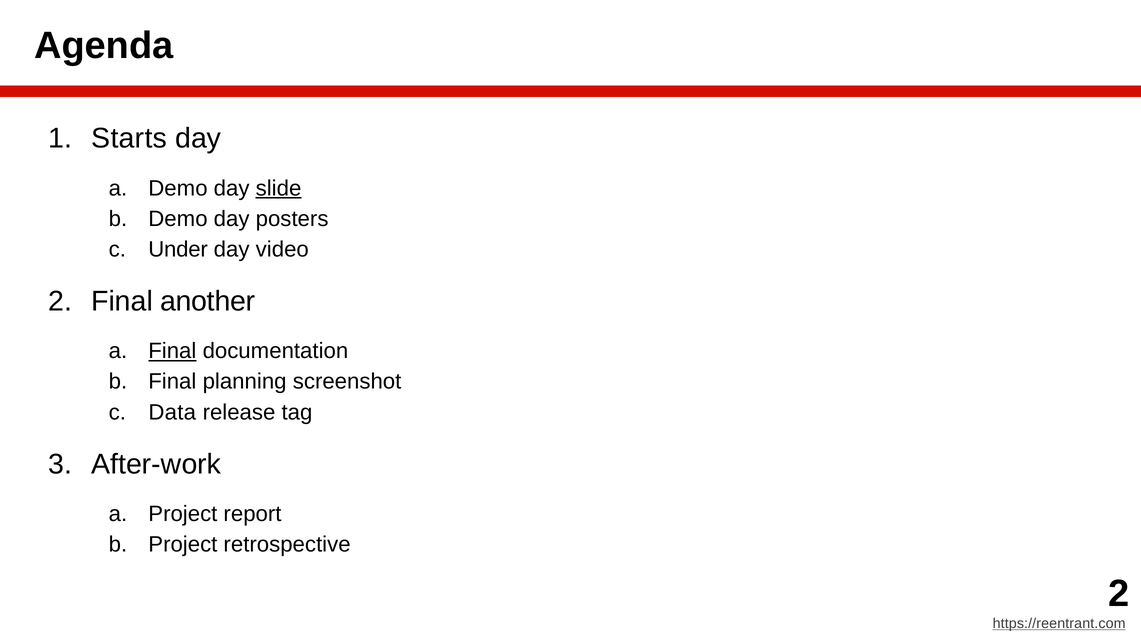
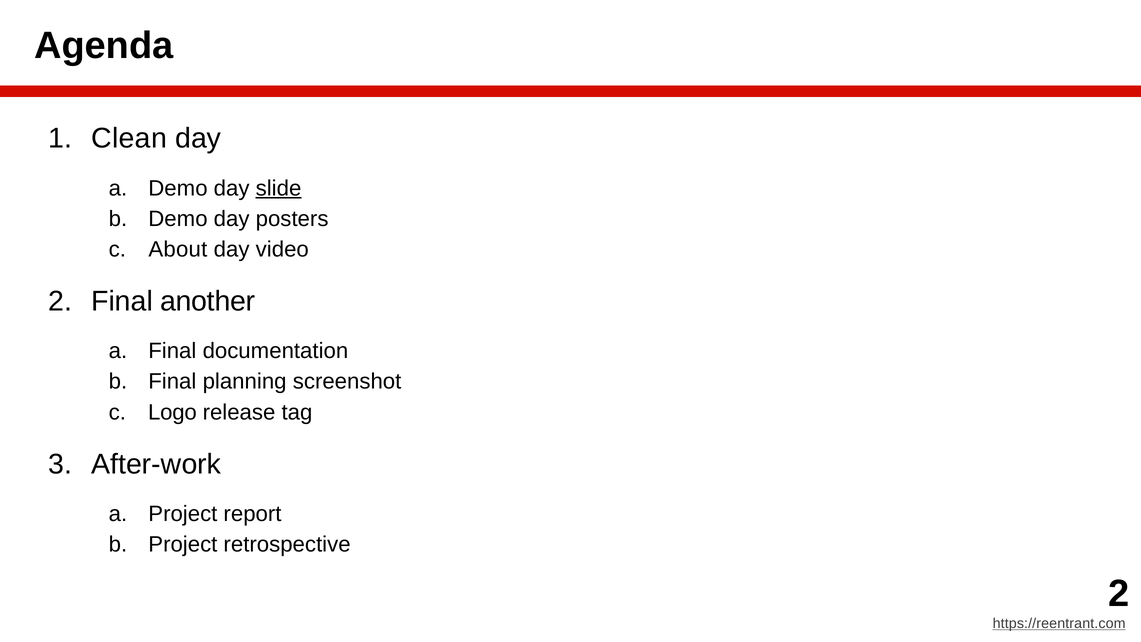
Starts: Starts -> Clean
Under: Under -> About
Final at (172, 351) underline: present -> none
Data: Data -> Logo
